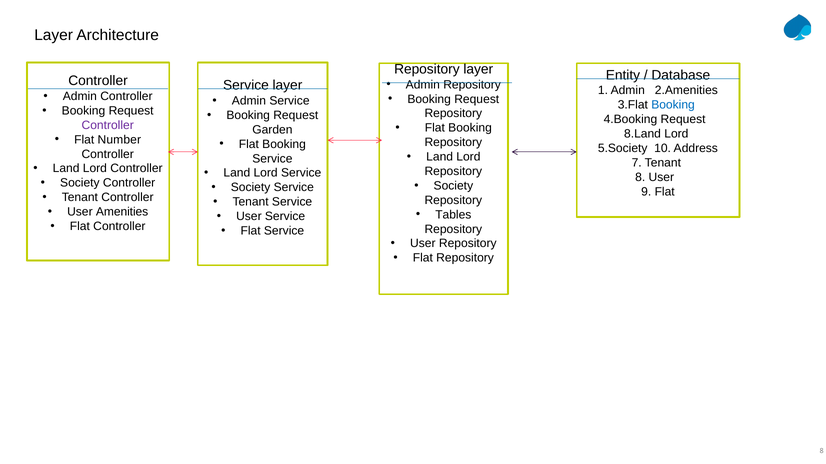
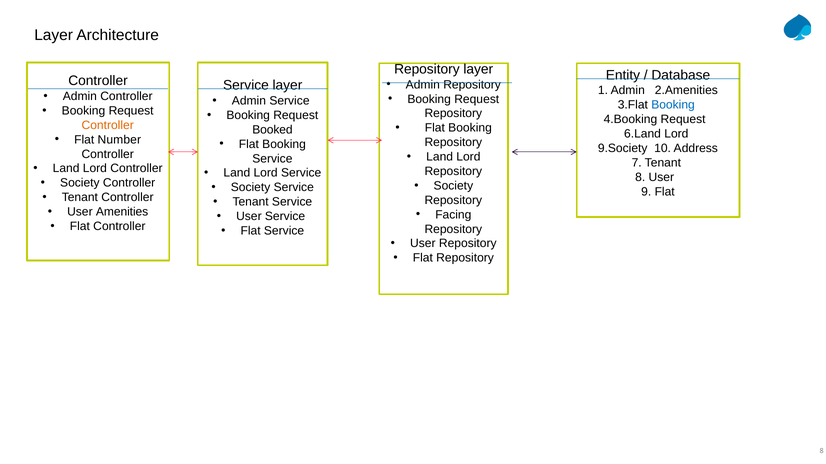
Controller at (108, 125) colour: purple -> orange
Garden: Garden -> Booked
8.Land: 8.Land -> 6.Land
5.Society: 5.Society -> 9.Society
Tables: Tables -> Facing
